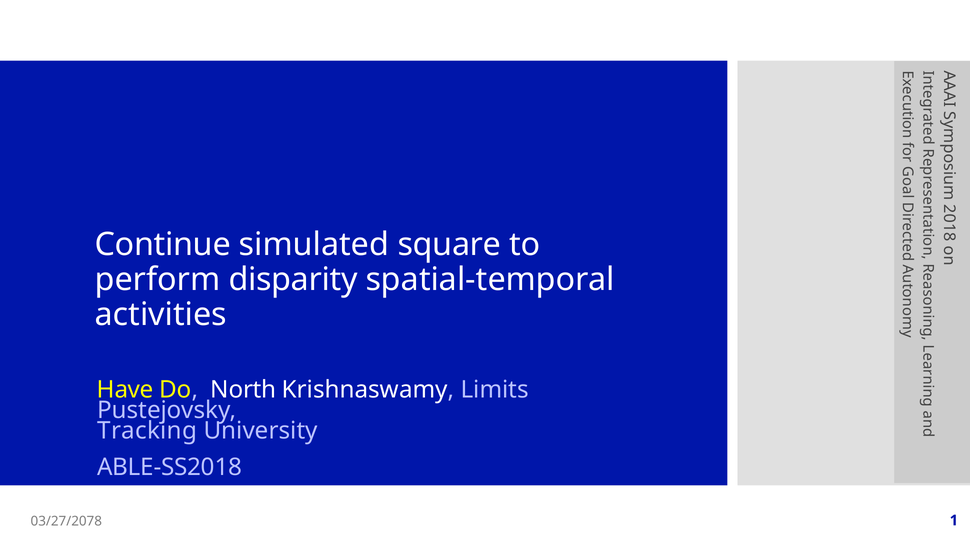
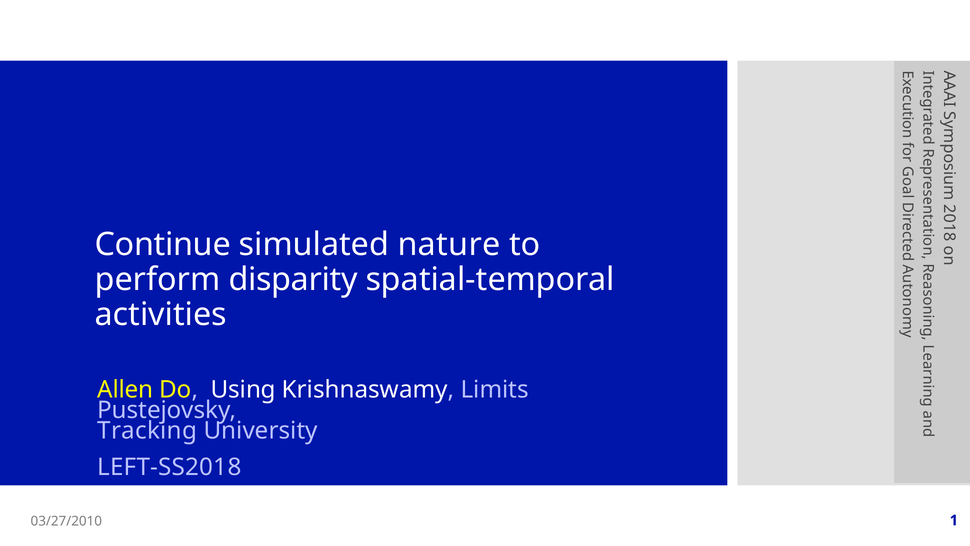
square: square -> nature
Have: Have -> Allen
North: North -> Using
ABLE-SS2018: ABLE-SS2018 -> LEFT-SS2018
03/27/2078: 03/27/2078 -> 03/27/2010
